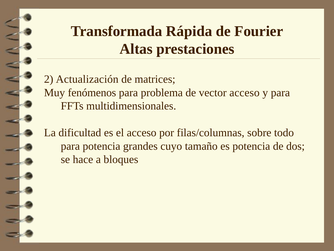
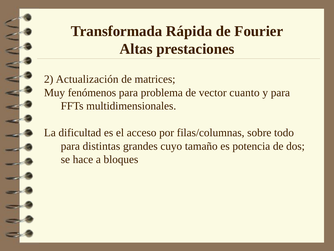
vector acceso: acceso -> cuanto
para potencia: potencia -> distintas
